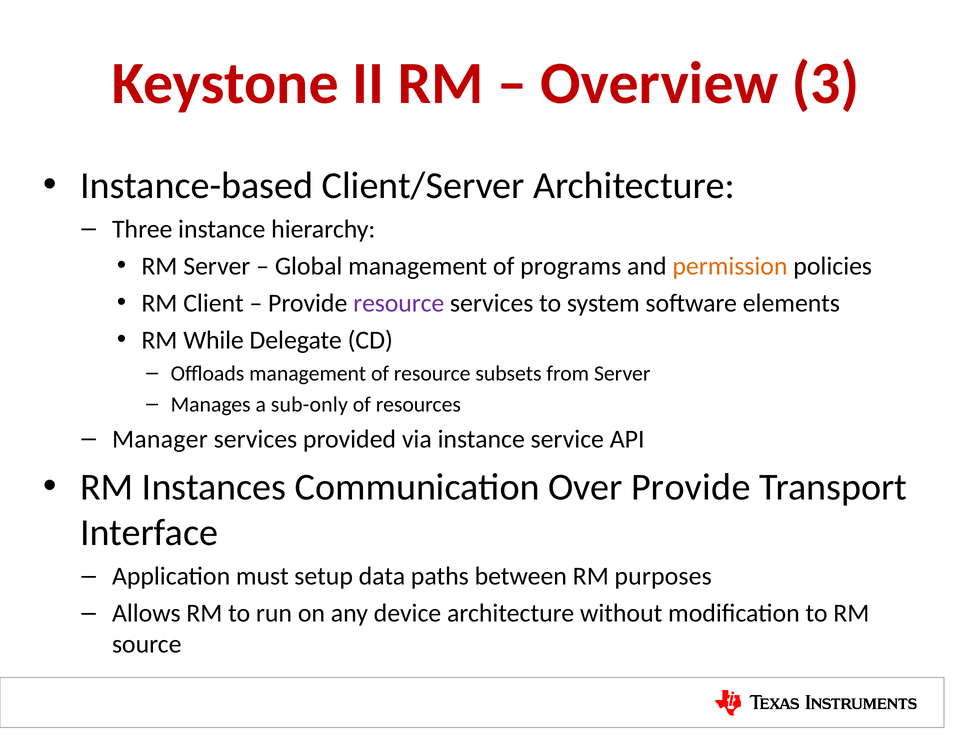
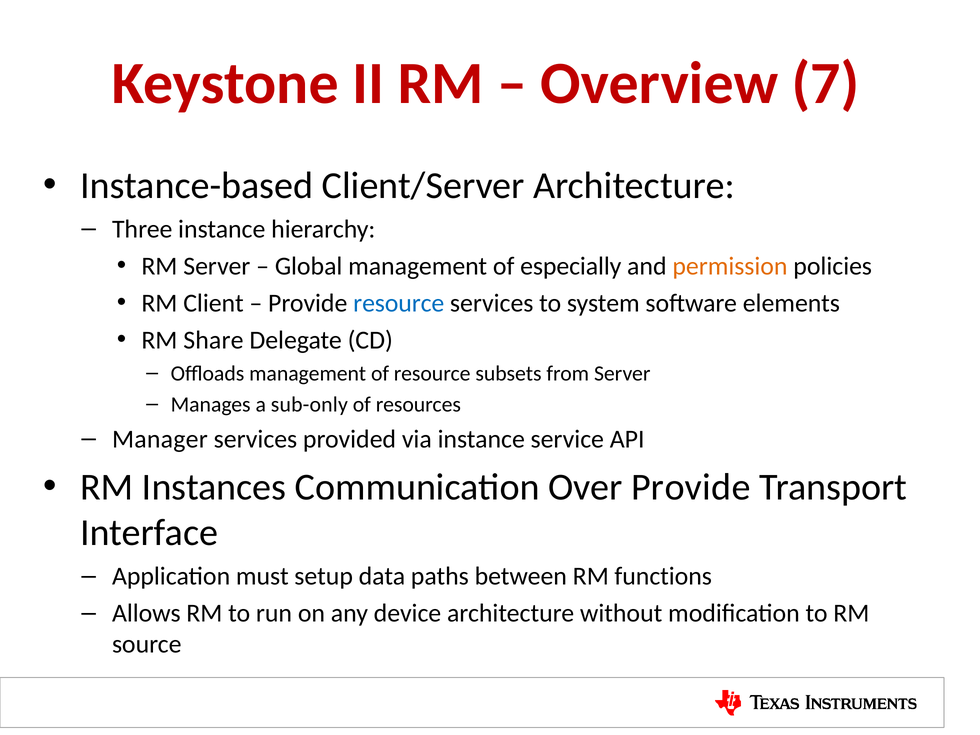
3: 3 -> 7
programs: programs -> especially
resource at (399, 303) colour: purple -> blue
While: While -> Share
purposes: purposes -> functions
